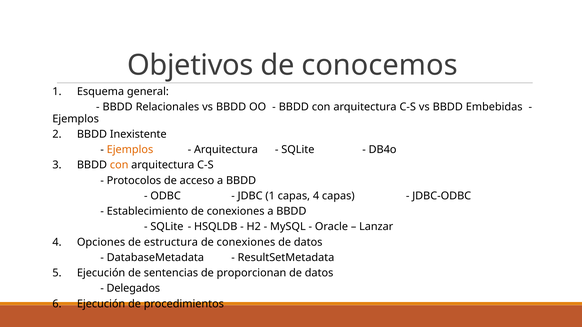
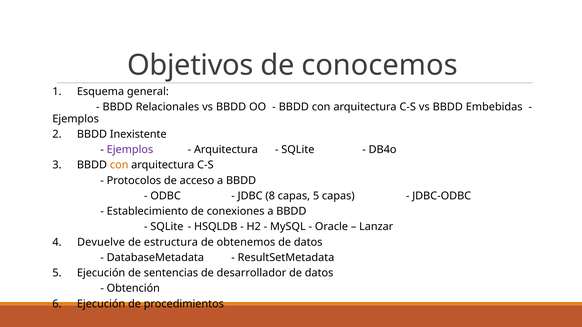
Ejemplos at (130, 150) colour: orange -> purple
JDBC 1: 1 -> 8
capas 4: 4 -> 5
Opciones: Opciones -> Devuelve
conexiones at (246, 242): conexiones -> obtenemos
proporcionan: proporcionan -> desarrollador
Delegados: Delegados -> Obtención
